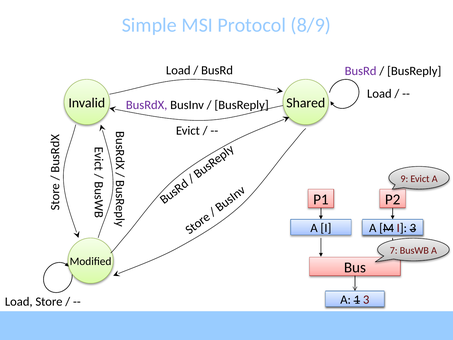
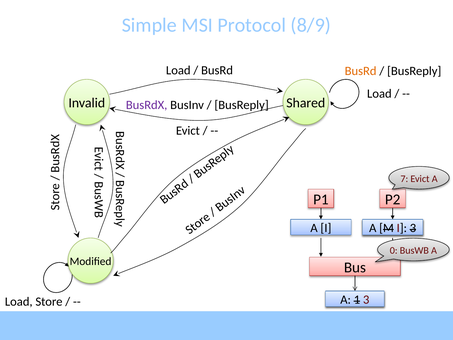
BusRd at (361, 71) colour: purple -> orange
9: 9 -> 7
7: 7 -> 0
